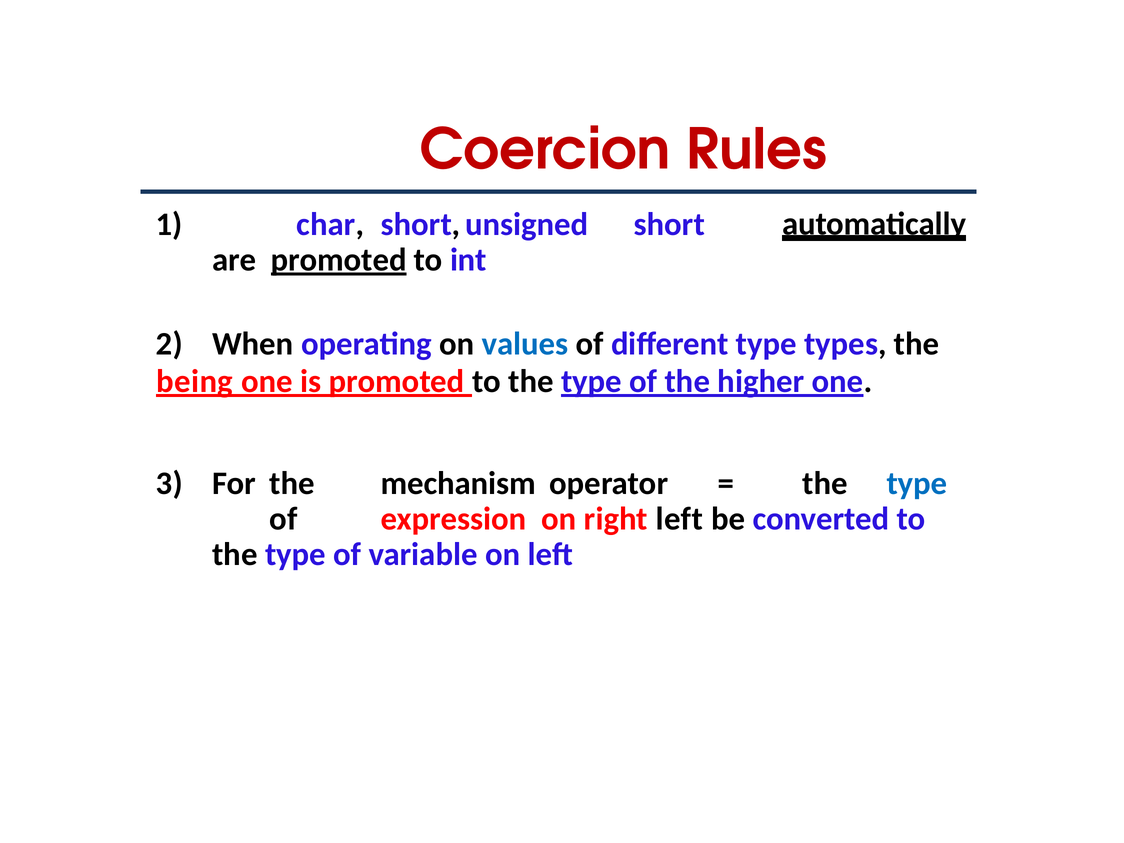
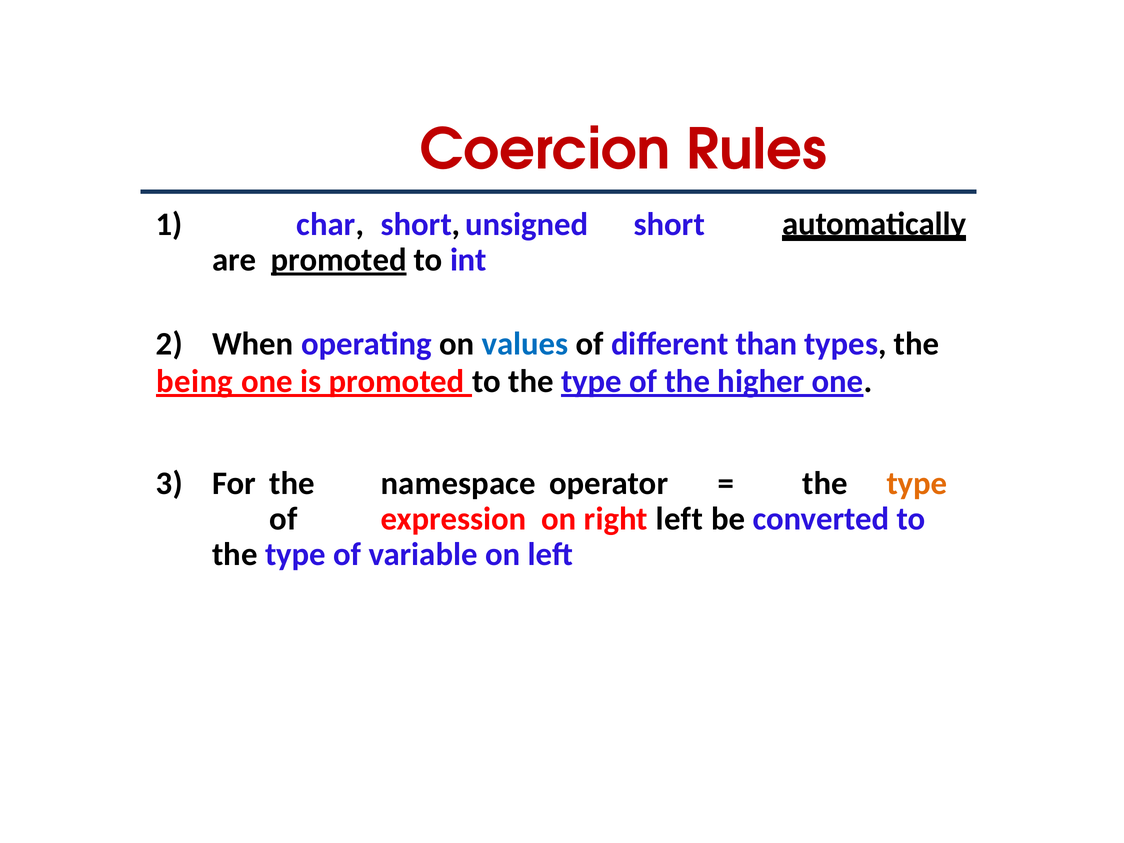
different type: type -> than
mechanism: mechanism -> namespace
type at (917, 484) colour: blue -> orange
